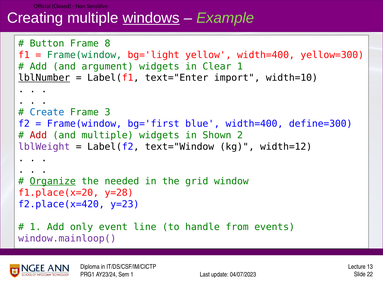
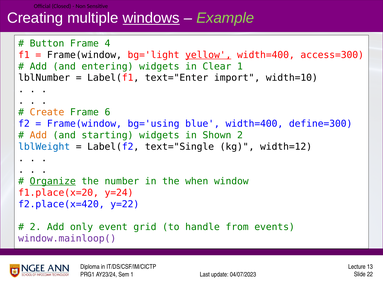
8: 8 -> 4
Frame(window at (84, 55) colour: green -> black
yellow underline: none -> present
yellow=300: yellow=300 -> access=300
argument: argument -> entering
lblNumber underline: present -> none
Create colour: blue -> orange
3: 3 -> 6
bg='first: bg='first -> bg='using
Add at (38, 135) colour: red -> orange
and multiple: multiple -> starting
lblWeight colour: purple -> blue
text="Window: text="Window -> text="Single
needed: needed -> number
grid: grid -> when
y=28: y=28 -> y=24
y=23: y=23 -> y=22
1 at (35, 227): 1 -> 2
line: line -> grid
